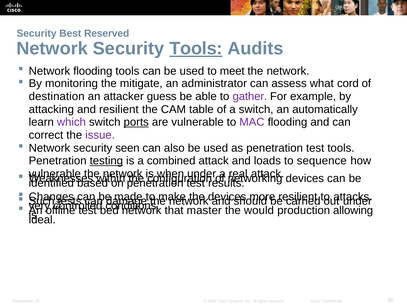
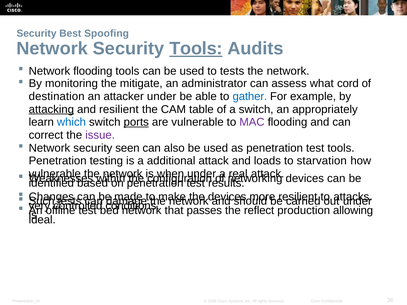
Best Reserved: Reserved -> Spoofing
to meet: meet -> tests
attacker guess: guess -> under
gather colour: purple -> blue
attacking underline: none -> present
automatically: automatically -> appropriately
which colour: purple -> blue
testing underline: present -> none
combined: combined -> additional
sequence: sequence -> starvation
master: master -> passes
would: would -> reflect
